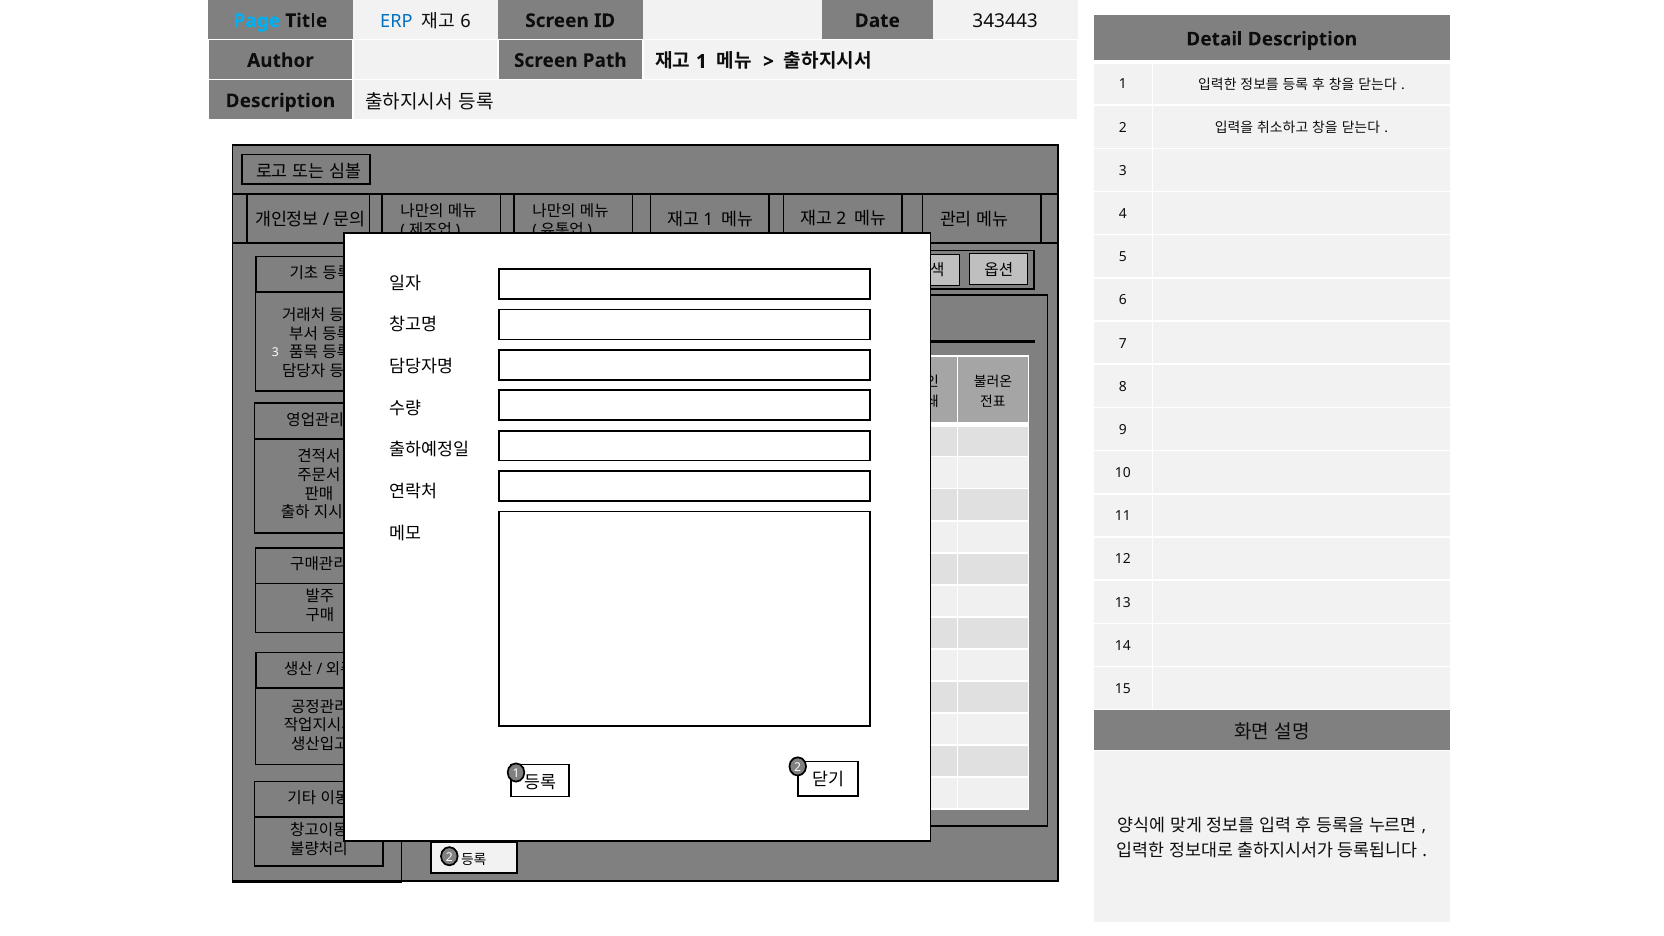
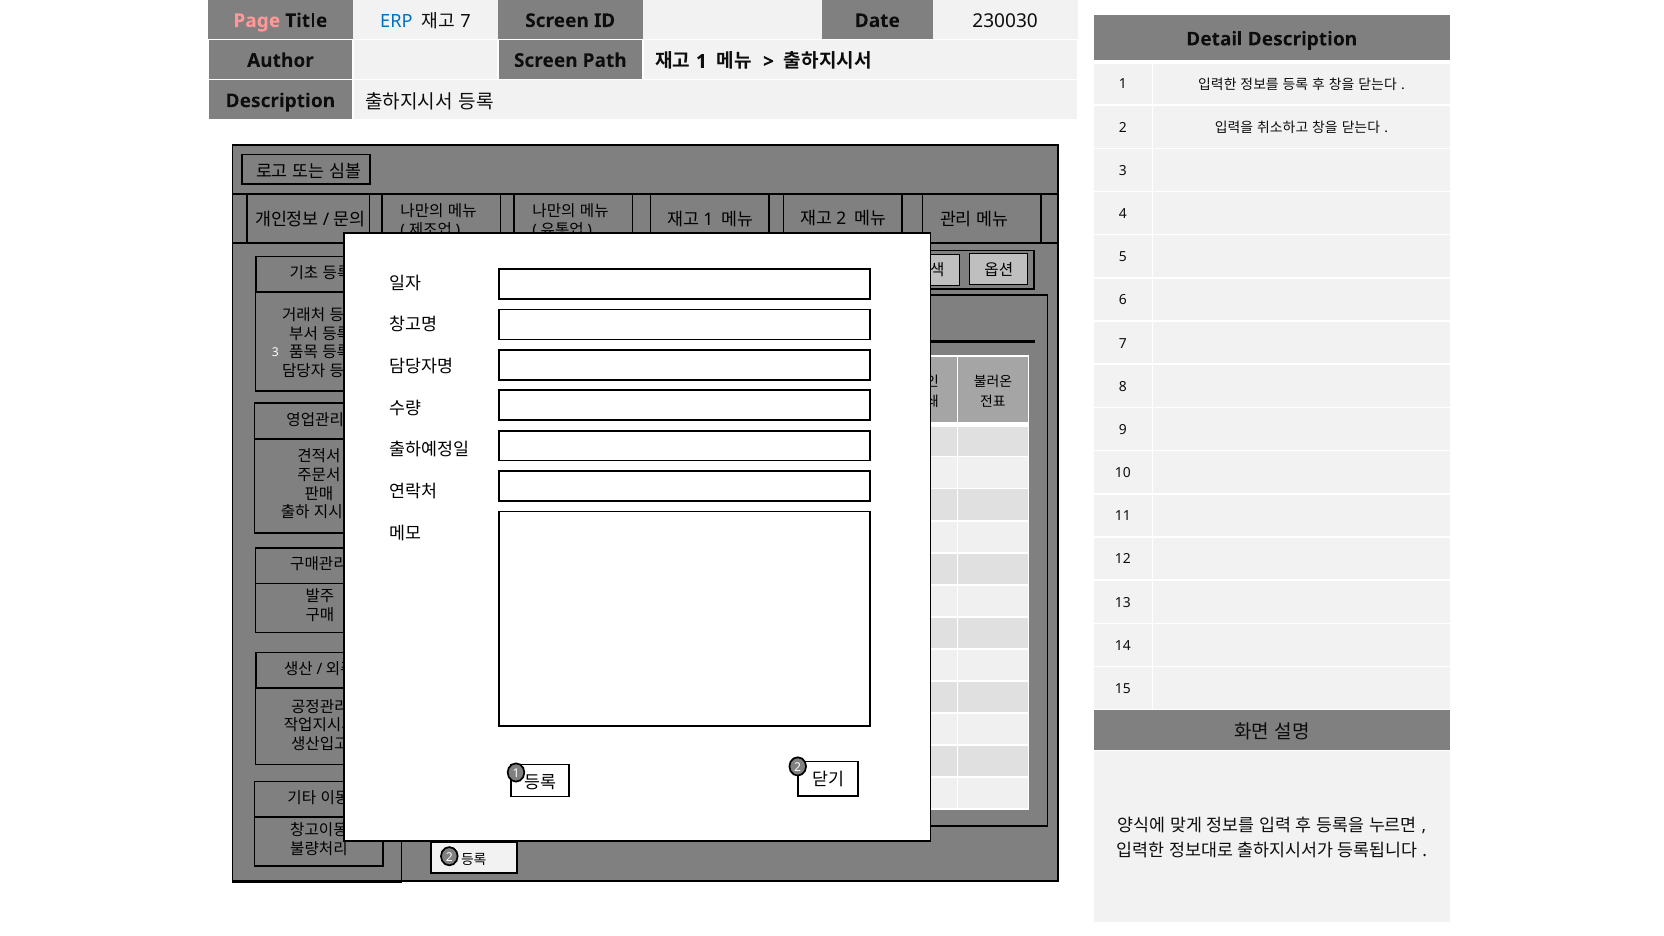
Page colour: light blue -> pink
6 at (466, 22): 6 -> 7
343443: 343443 -> 230030
